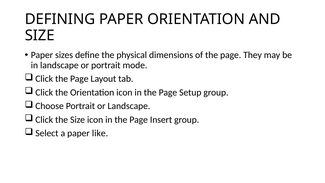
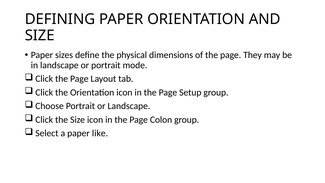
Insert: Insert -> Colon
